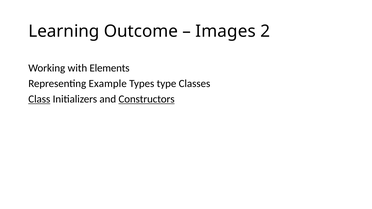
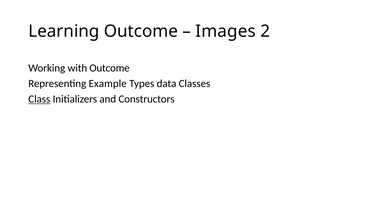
with Elements: Elements -> Outcome
type: type -> data
Constructors underline: present -> none
